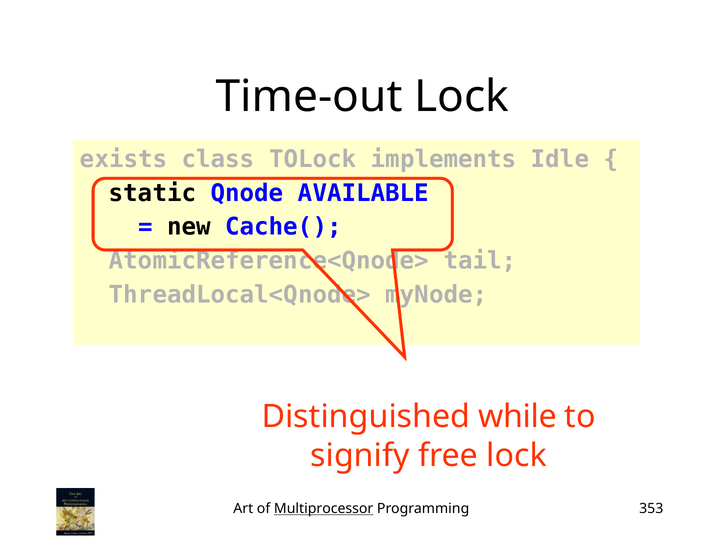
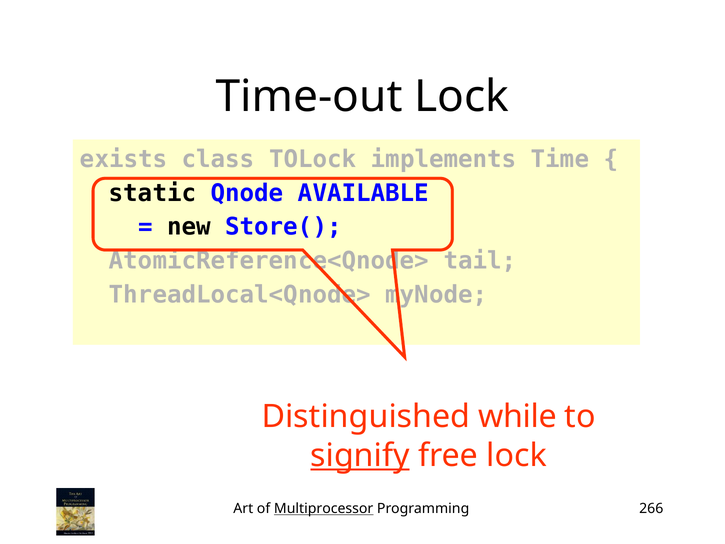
Idle: Idle -> Time
Cache(: Cache( -> Store(
signify underline: none -> present
353: 353 -> 266
